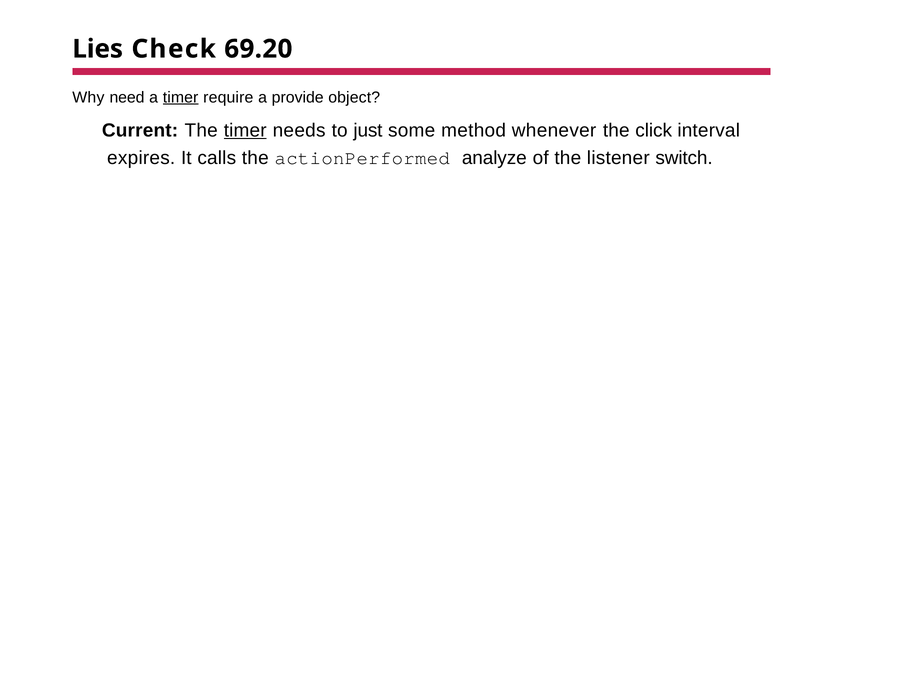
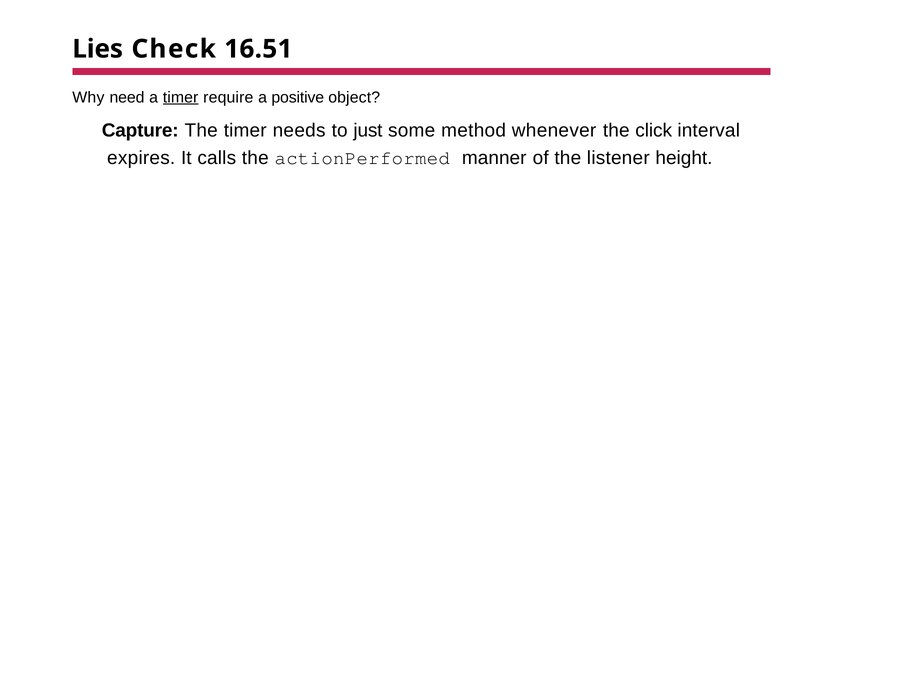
69.20: 69.20 -> 16.51
provide: provide -> positive
Current: Current -> Capture
timer at (245, 130) underline: present -> none
analyze: analyze -> manner
switch: switch -> height
